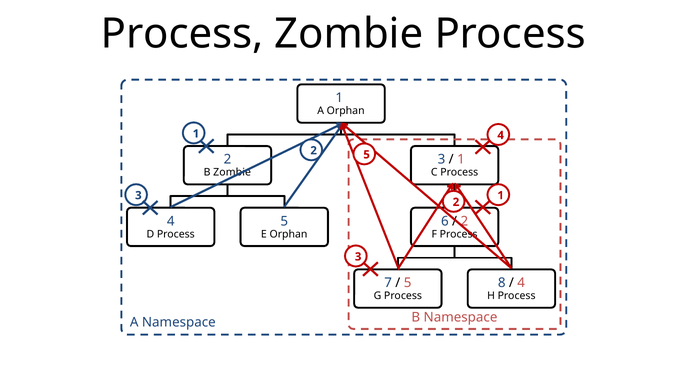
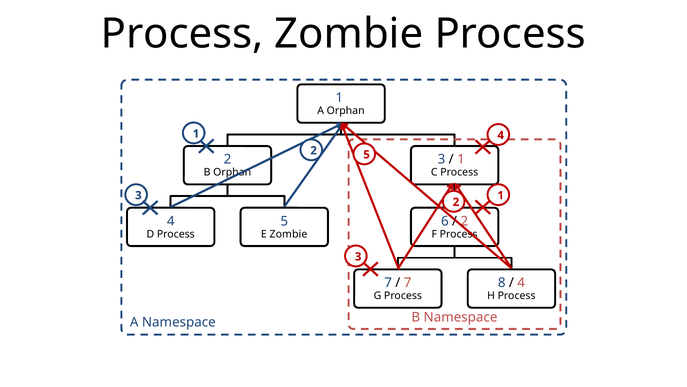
B Zombie: Zombie -> Orphan
Orphan at (288, 234): Orphan -> Zombie
5 at (408, 282): 5 -> 7
